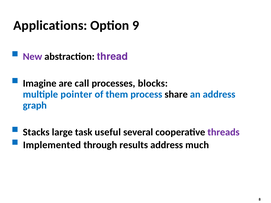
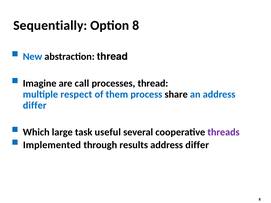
Applications: Applications -> Sequentially
Option 9: 9 -> 8
New colour: purple -> blue
thread at (112, 57) colour: purple -> black
processes blocks: blocks -> thread
pointer: pointer -> respect
graph at (35, 105): graph -> differ
Stacks: Stacks -> Which
much at (197, 145): much -> differ
